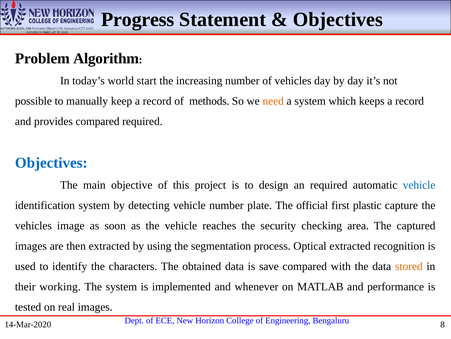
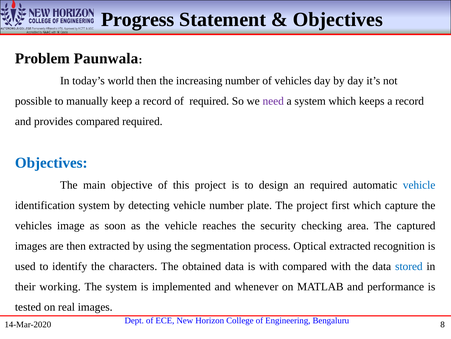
Algorithm: Algorithm -> Paunwala
world start: start -> then
of methods: methods -> required
need colour: orange -> purple
The official: official -> project
first plastic: plastic -> which
is save: save -> with
stored colour: orange -> blue
